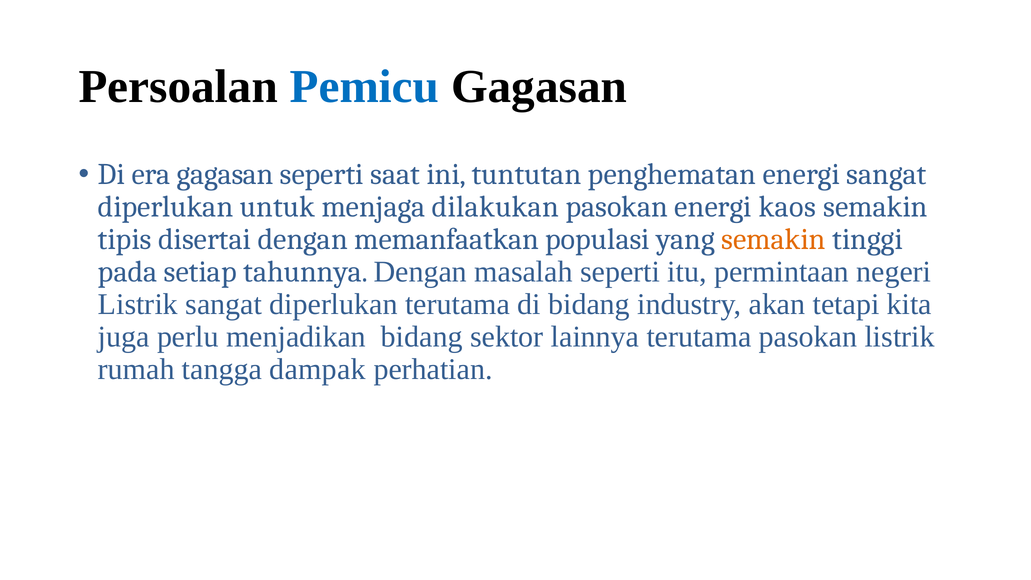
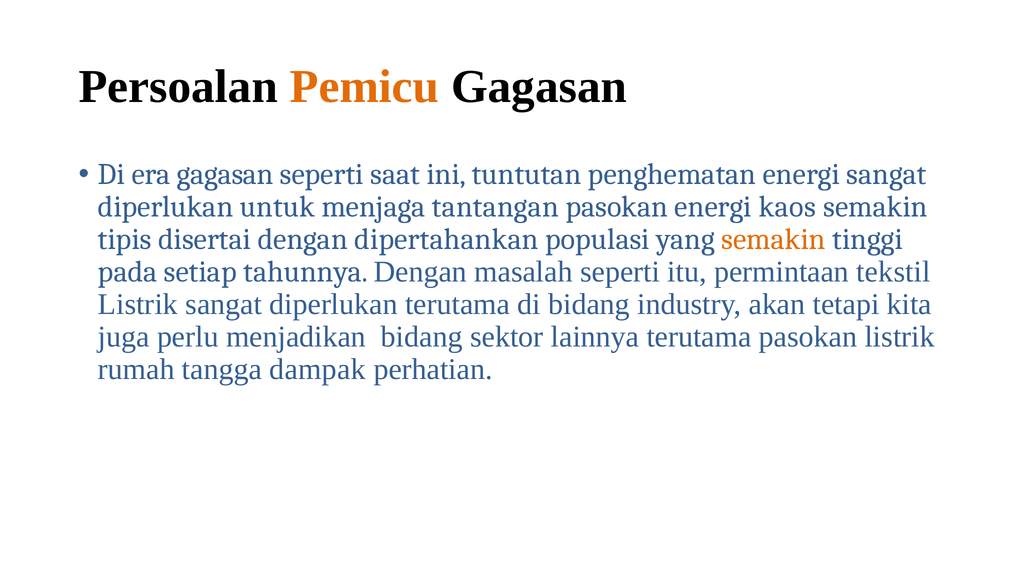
Pemicu colour: blue -> orange
dilakukan: dilakukan -> tantangan
memanfaatkan: memanfaatkan -> dipertahankan
negeri: negeri -> tekstil
